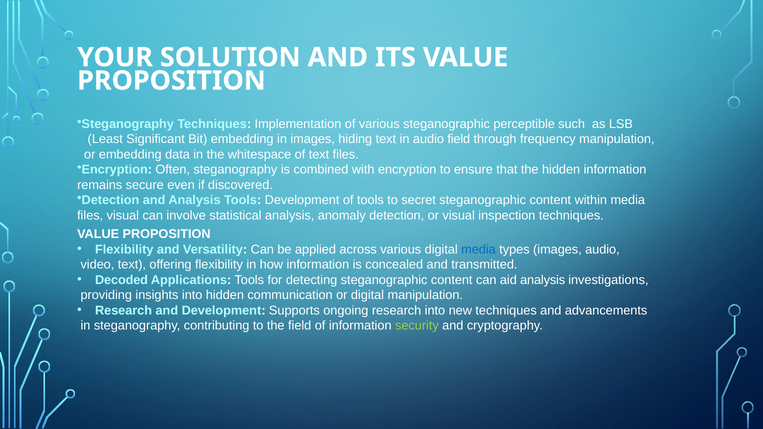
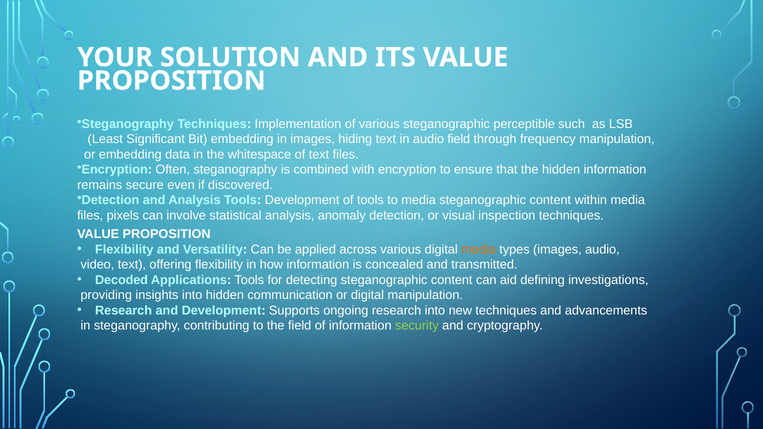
to secret: secret -> media
files visual: visual -> pixels
media at (479, 249) colour: blue -> orange
aid analysis: analysis -> defining
